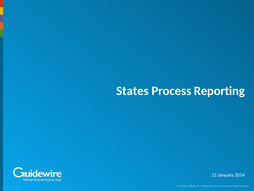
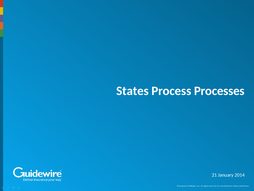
Reporting: Reporting -> Processes
